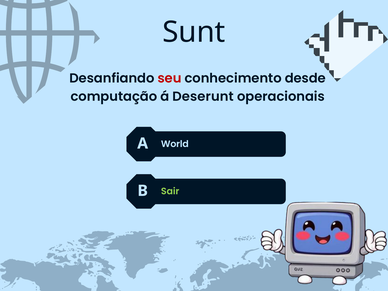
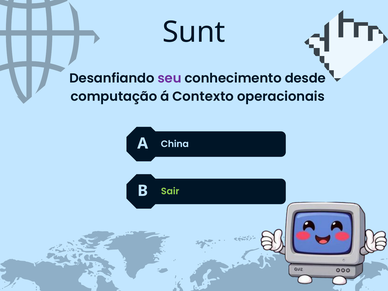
seu colour: red -> purple
Deserunt: Deserunt -> Contexto
World: World -> China
